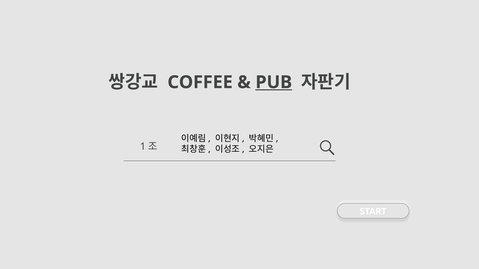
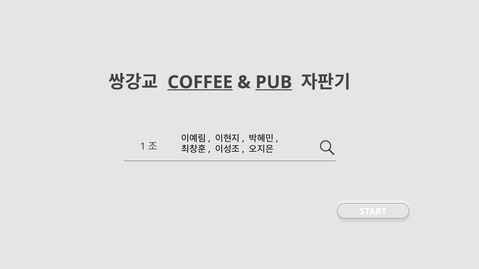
COFFEE underline: none -> present
